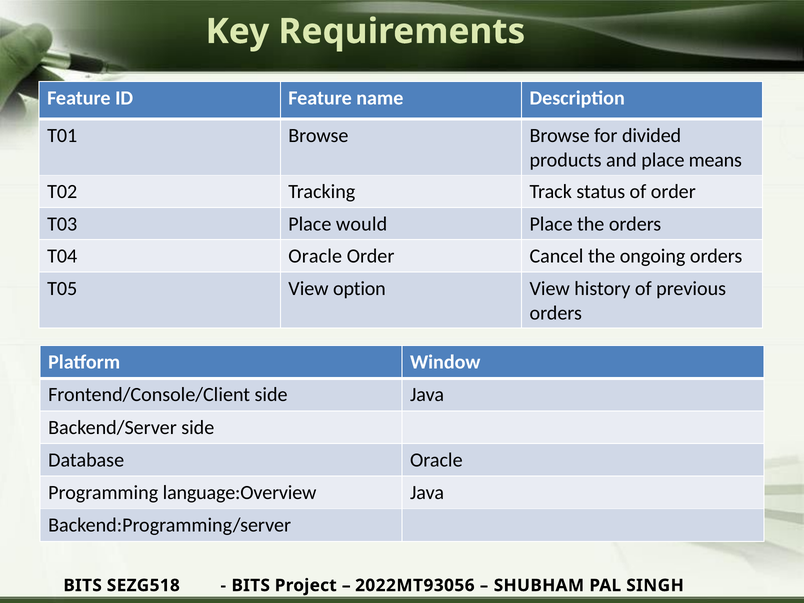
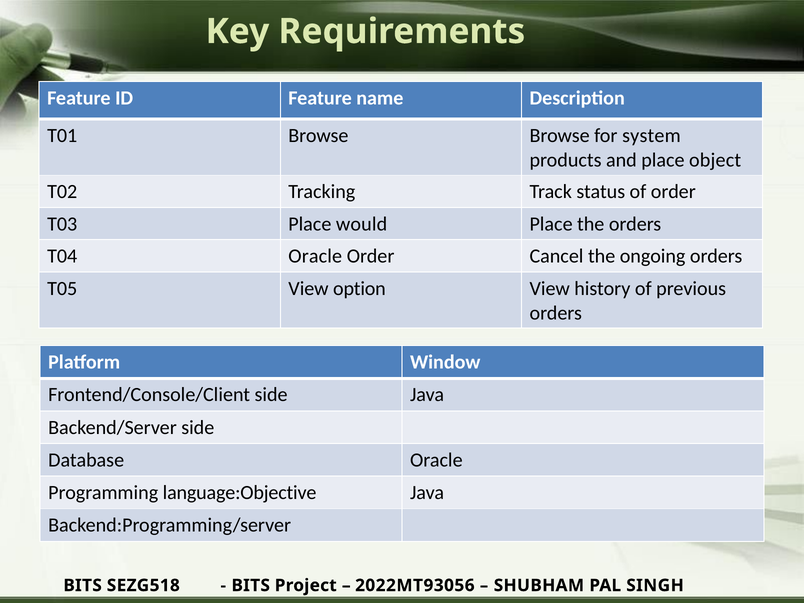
divided: divided -> system
means: means -> object
language:Overview: language:Overview -> language:Objective
